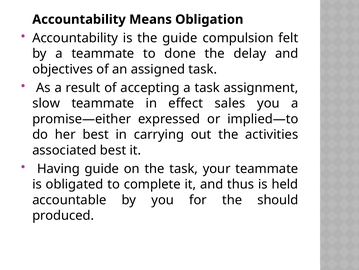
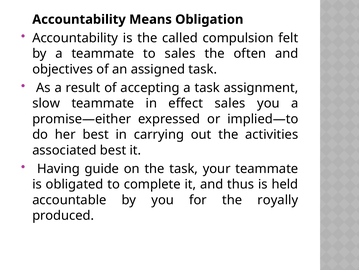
the guide: guide -> called
to done: done -> sales
delay: delay -> often
should: should -> royally
